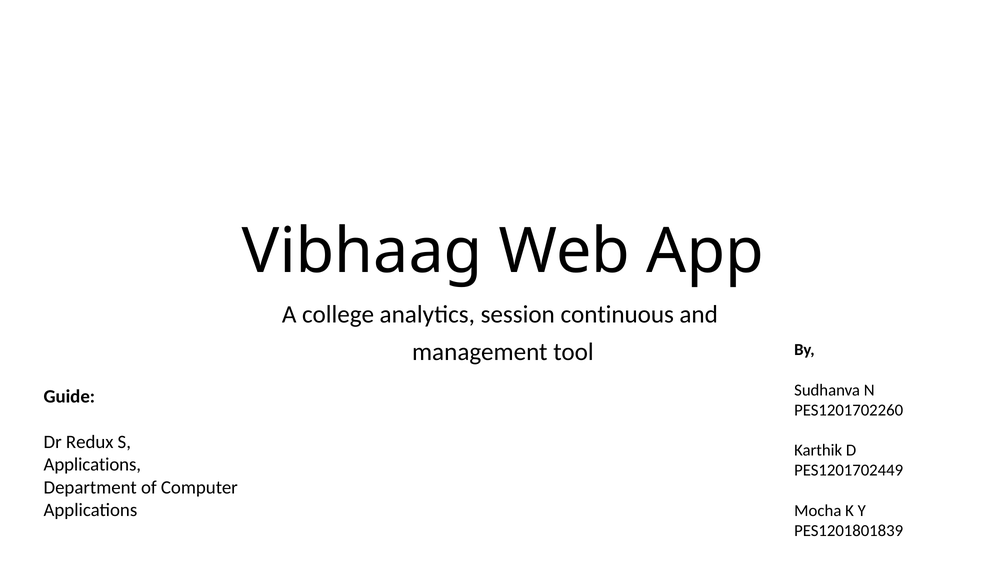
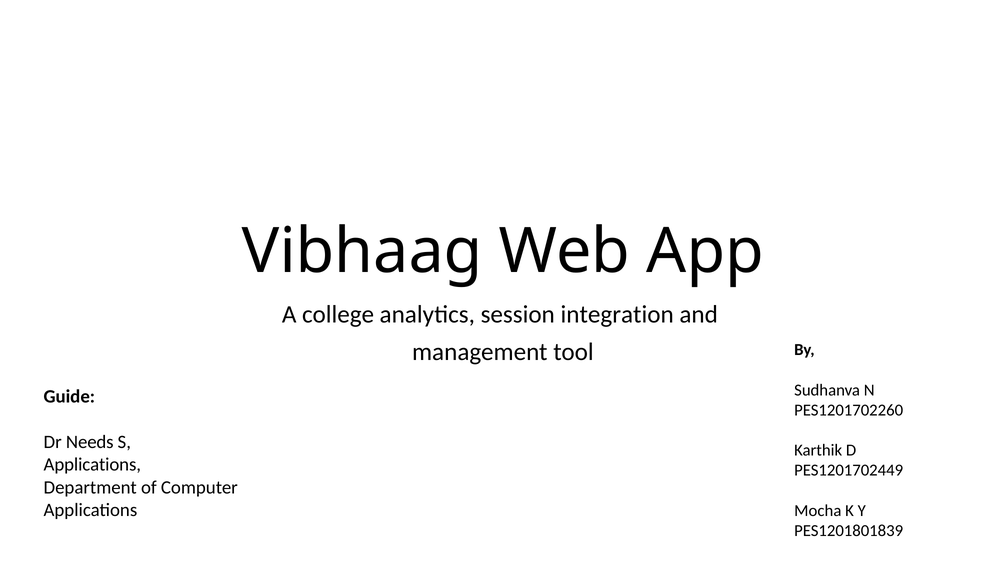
continuous: continuous -> integration
Redux: Redux -> Needs
